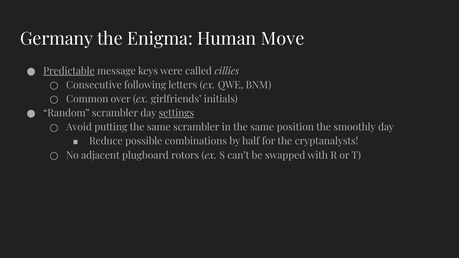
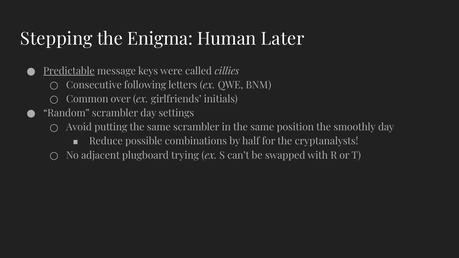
Germany: Germany -> Stepping
Move: Move -> Later
settings underline: present -> none
rotors: rotors -> trying
